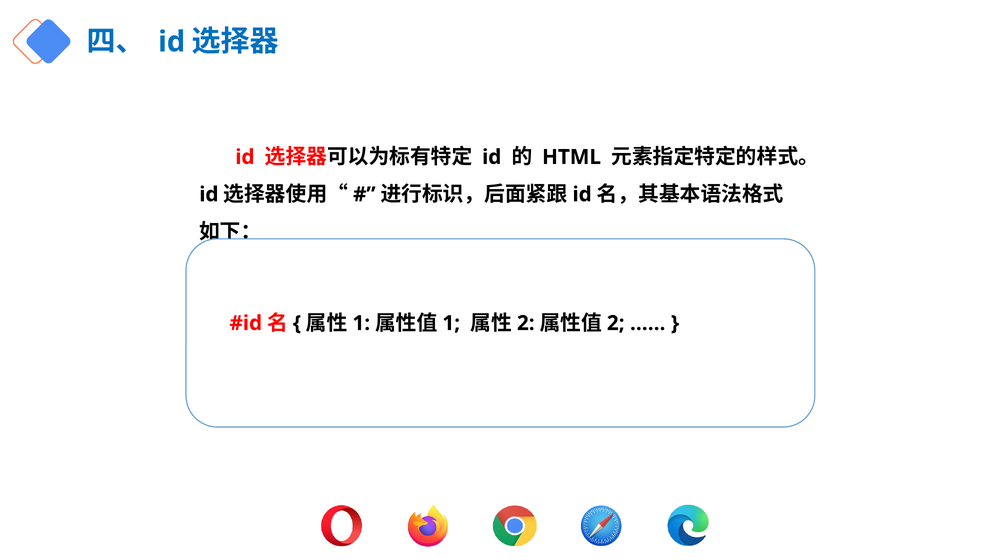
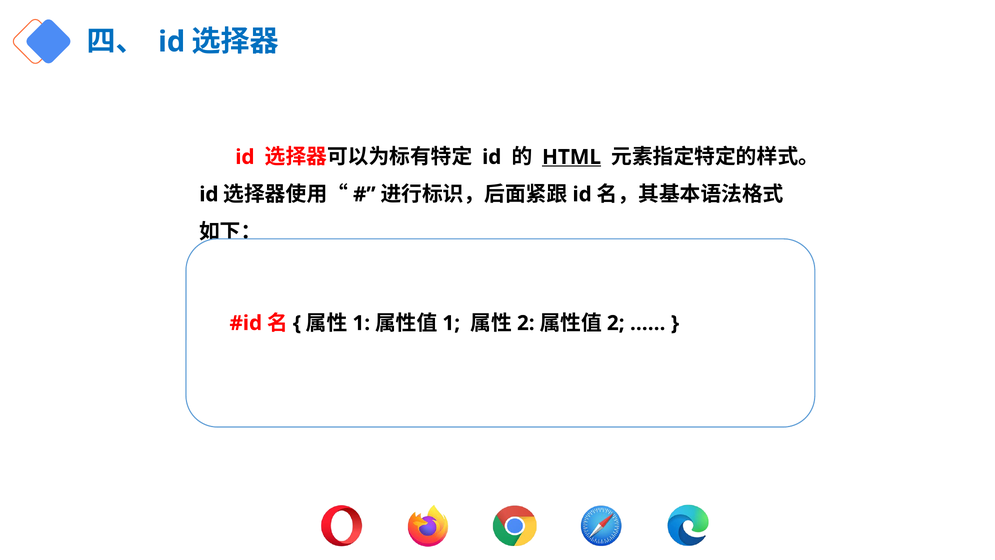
HTML underline: none -> present
